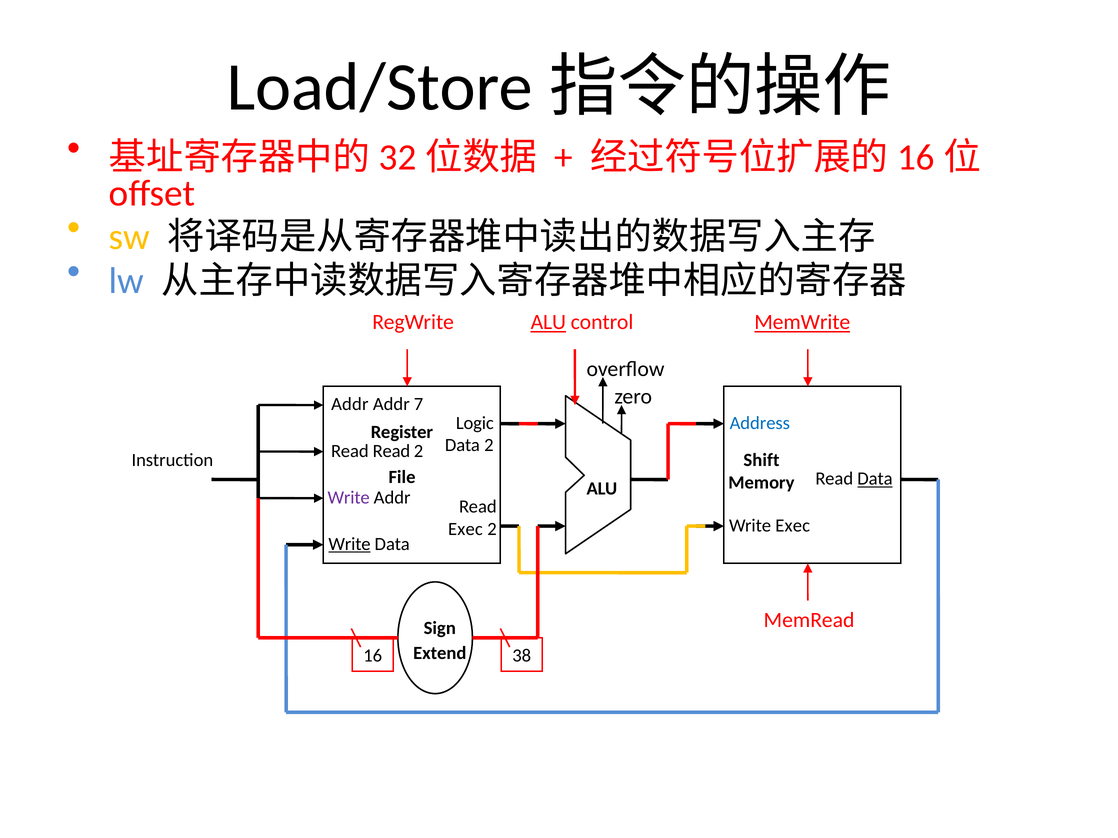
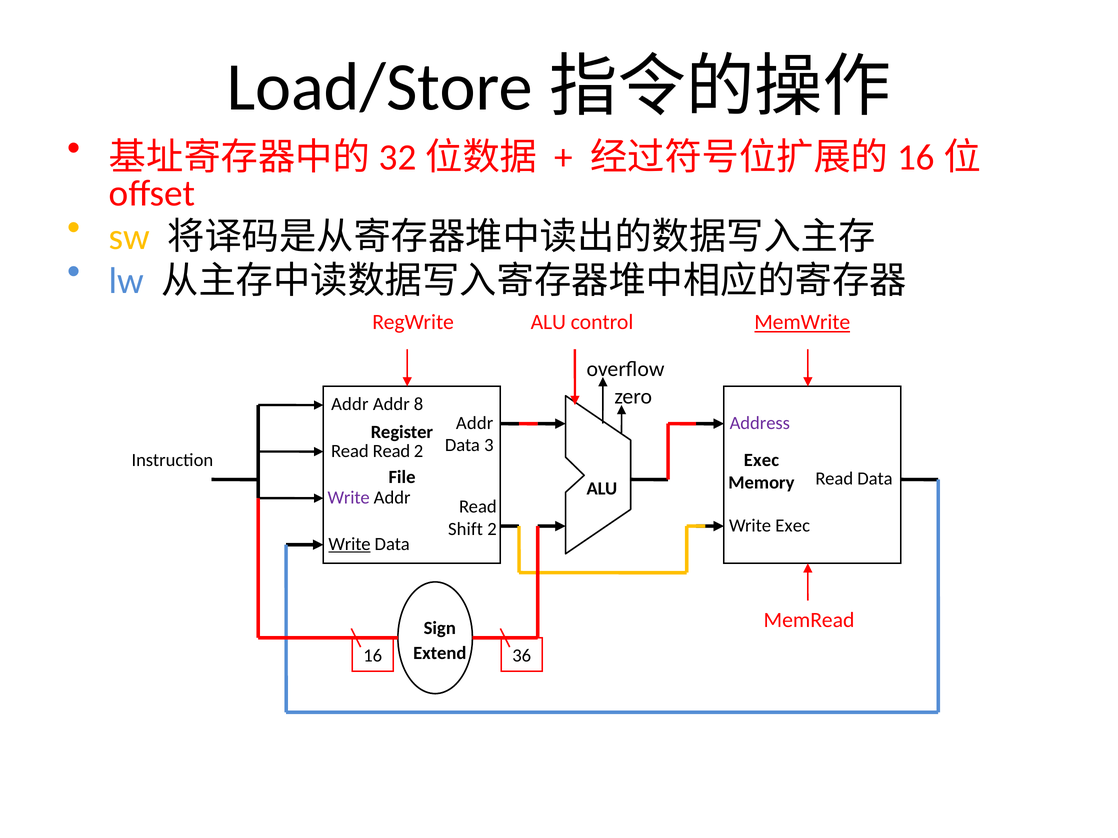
ALU at (548, 322) underline: present -> none
7: 7 -> 8
Logic at (475, 423): Logic -> Addr
Address colour: blue -> purple
Data 2: 2 -> 3
Shift at (762, 460): Shift -> Exec
Data at (875, 479) underline: present -> none
Exec at (465, 529): Exec -> Shift
38: 38 -> 36
